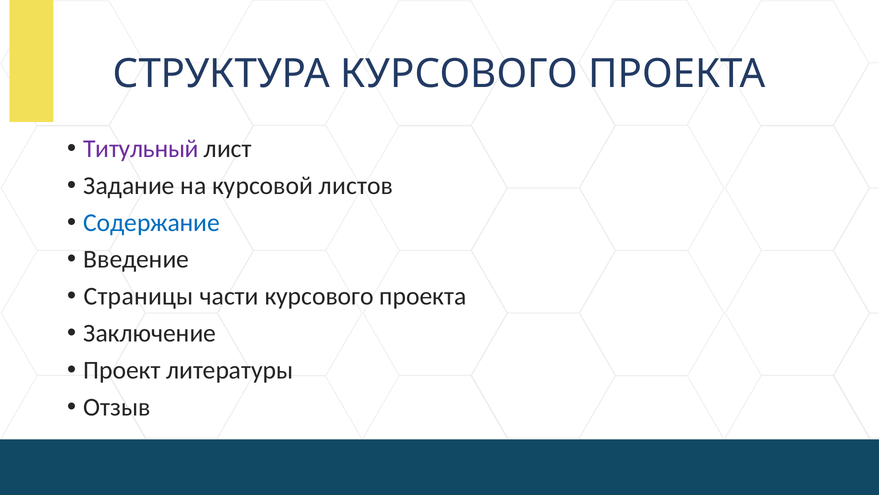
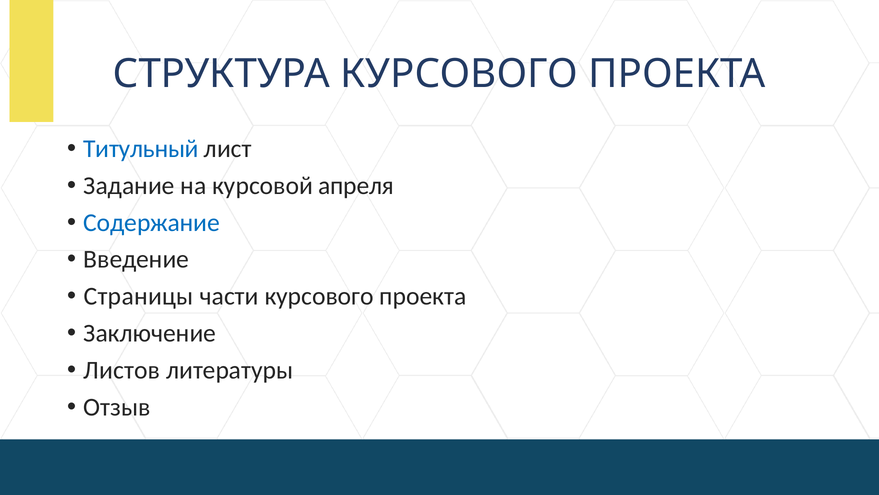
Титульный colour: purple -> blue
листов: листов -> апреля
Проект: Проект -> Листов
